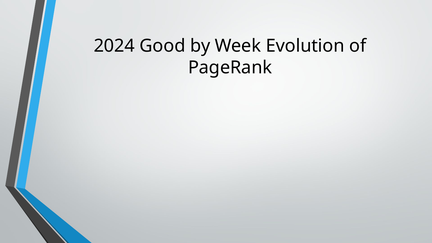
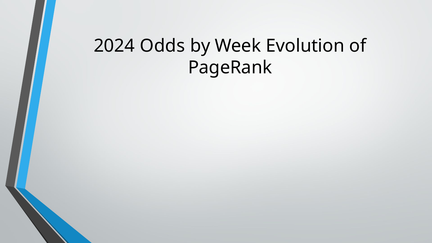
Good: Good -> Odds
